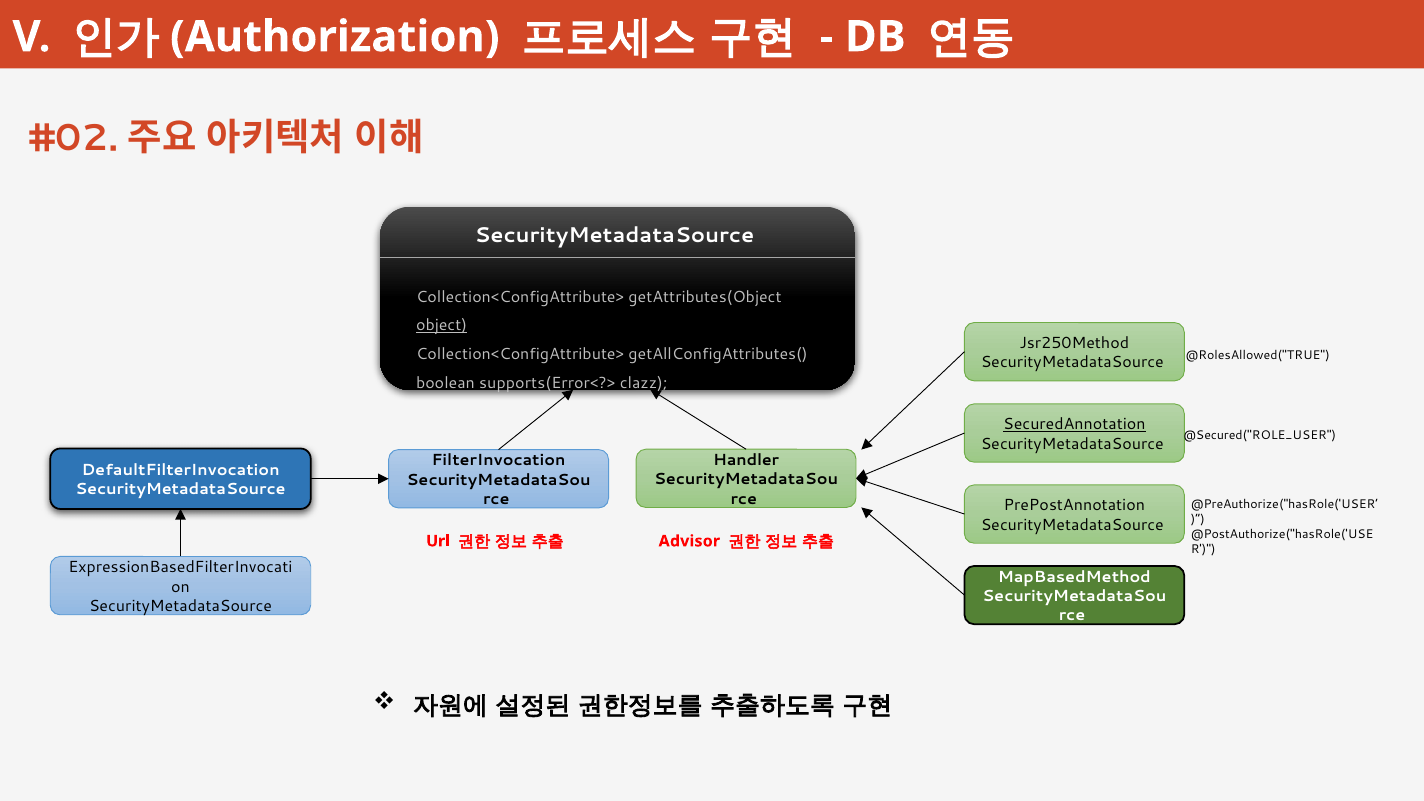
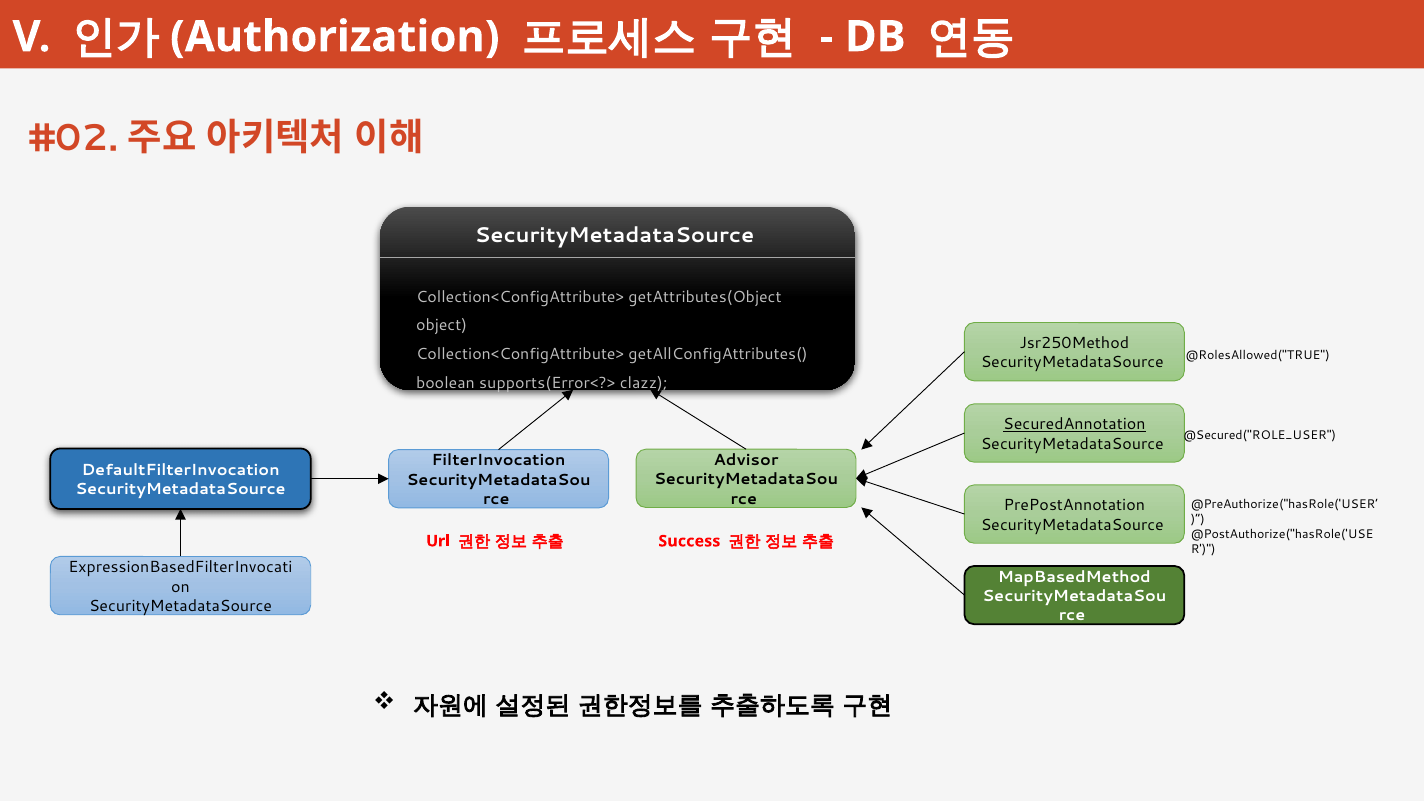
object underline: present -> none
Handler: Handler -> Advisor
Advisor: Advisor -> Success
